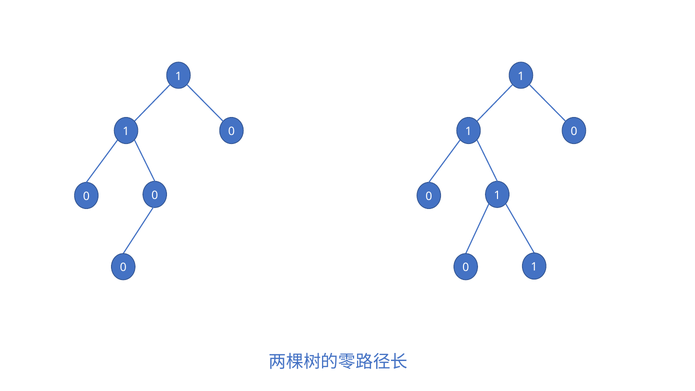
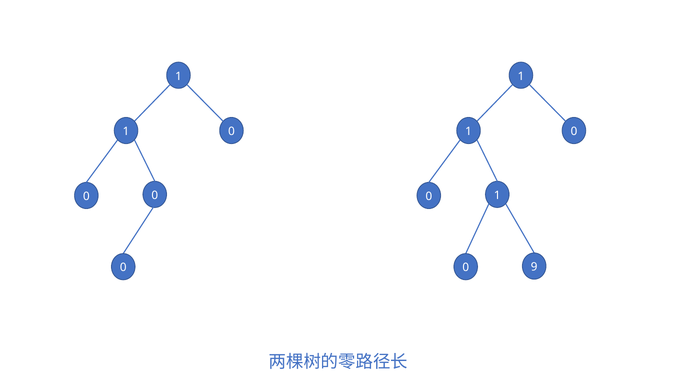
1 at (534, 267): 1 -> 9
